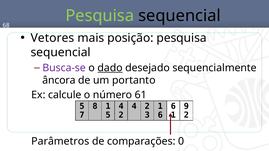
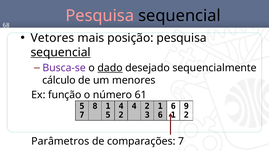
Pesquisa at (100, 16) colour: light green -> pink
sequencial at (61, 52) underline: none -> present
âncora: âncora -> cálculo
portanto: portanto -> menores
calcule: calcule -> função
comparações 0: 0 -> 7
